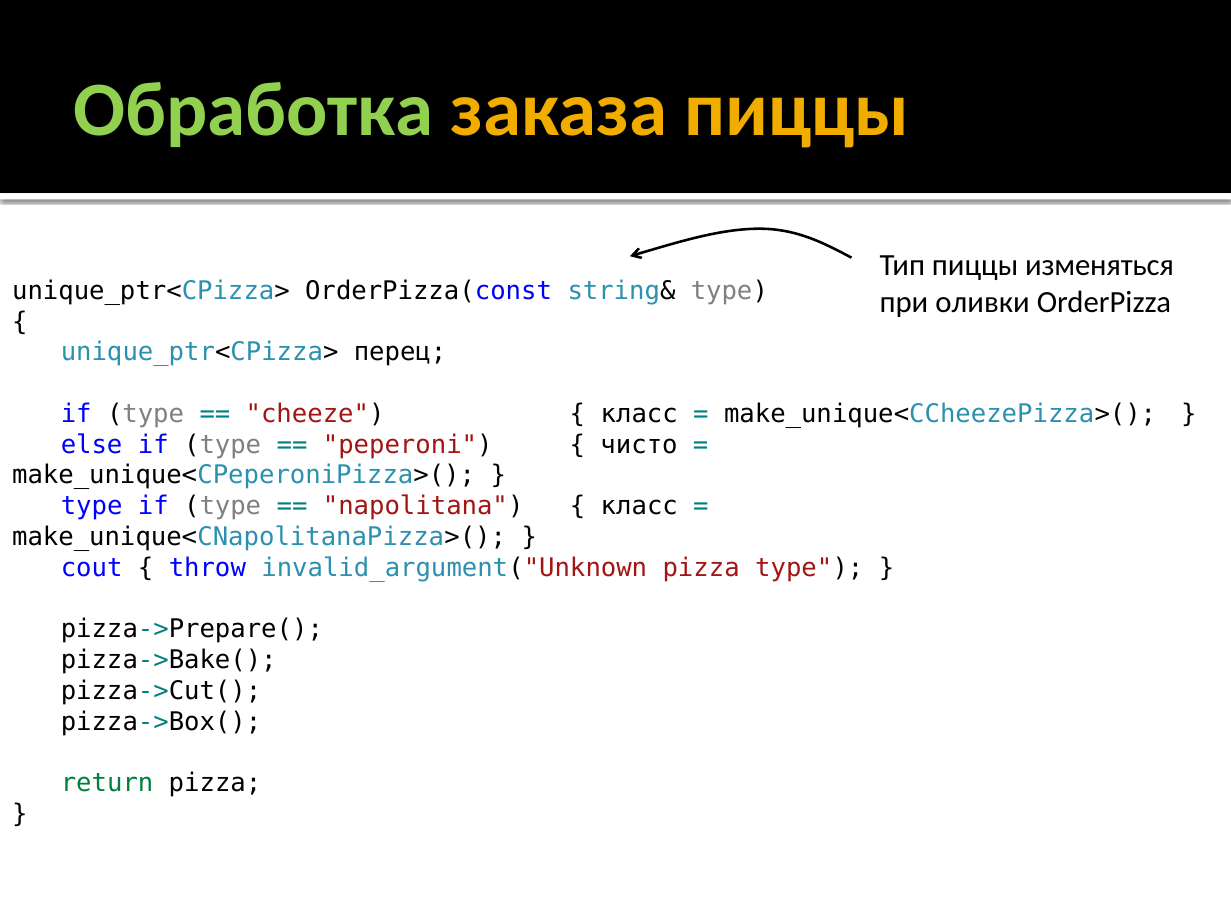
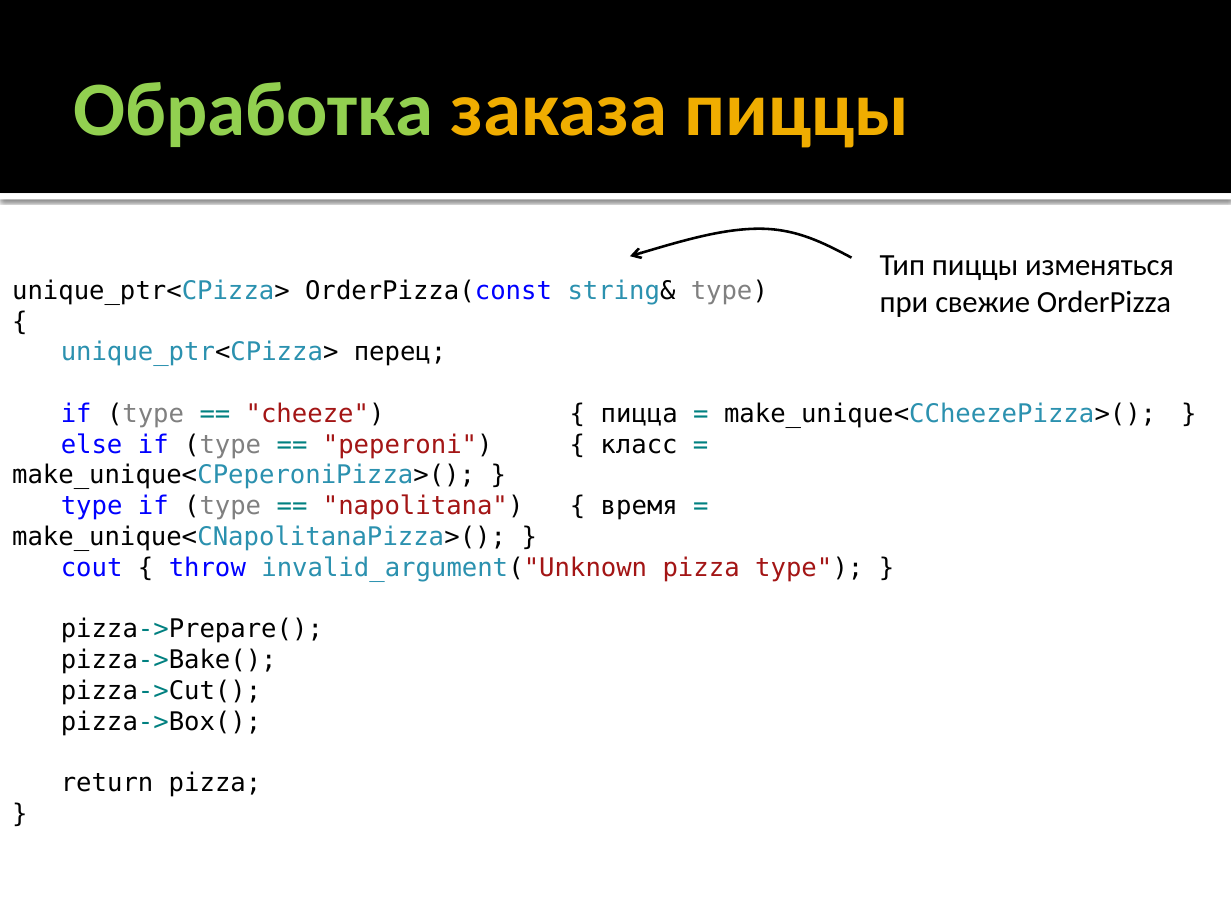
оливки: оливки -> свежие
класс at (639, 414): класс -> пицца
чисто: чисто -> класс
класс at (639, 506): класс -> время
return colour: green -> black
